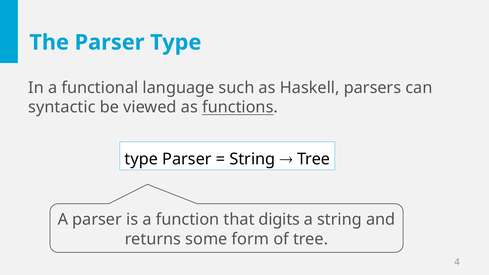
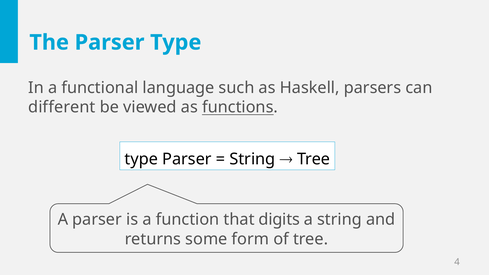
syntactic: syntactic -> different
